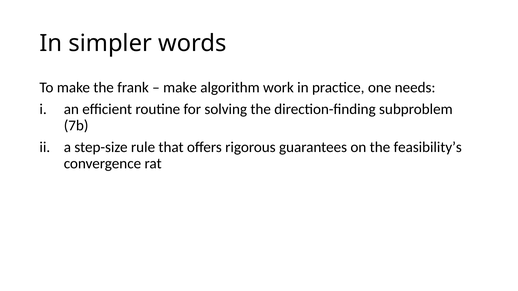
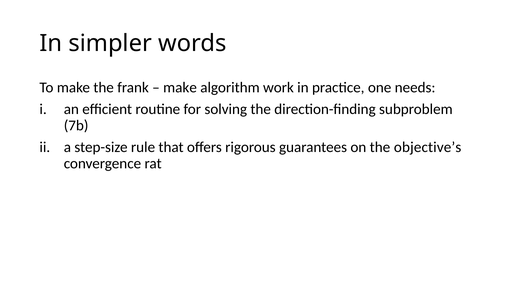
feasibility’s: feasibility’s -> objective’s
